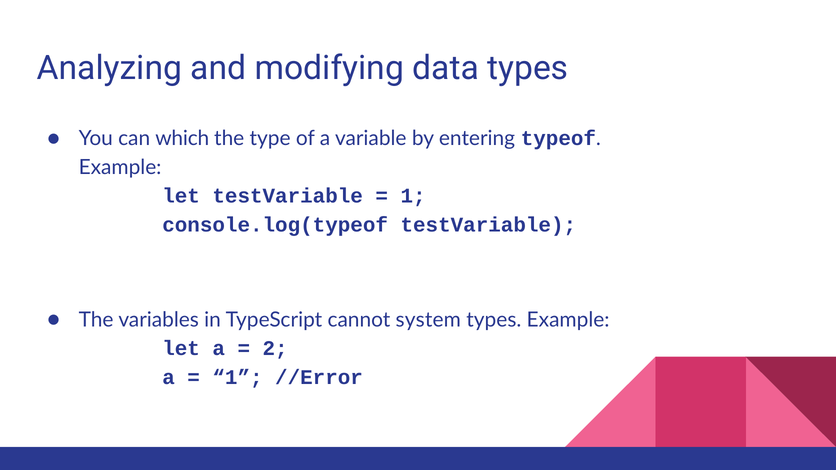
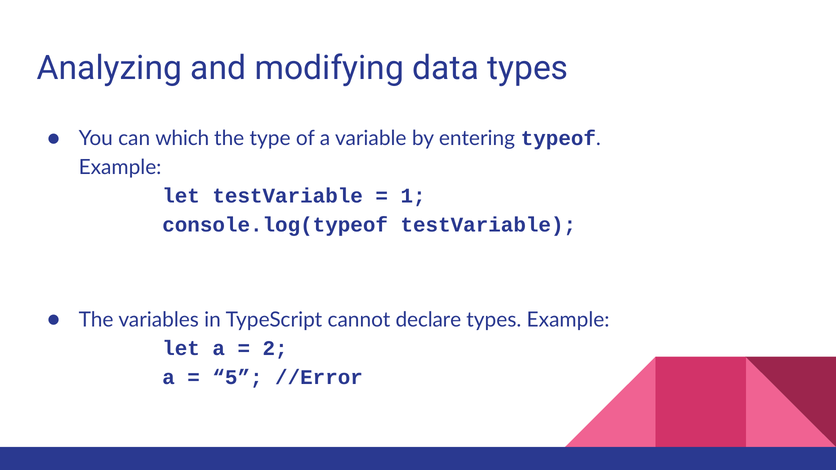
system: system -> declare
1 at (238, 377): 1 -> 5
